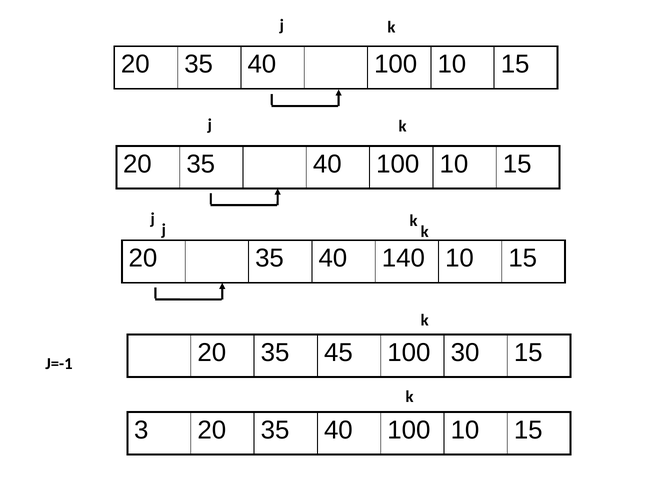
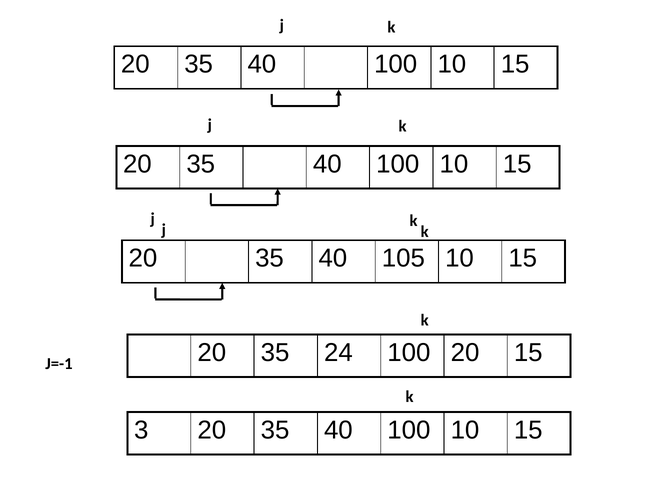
140: 140 -> 105
45: 45 -> 24
100 30: 30 -> 20
